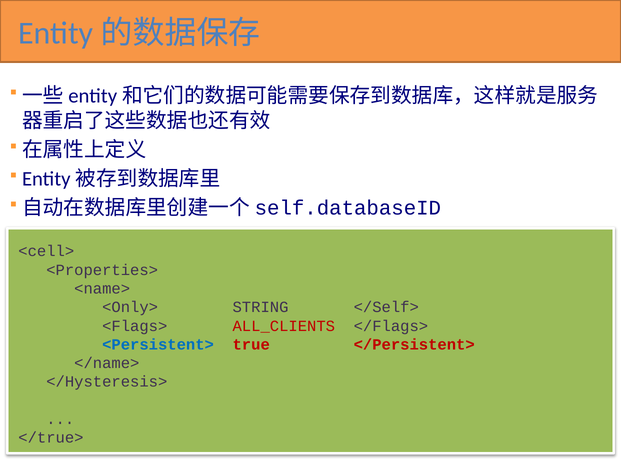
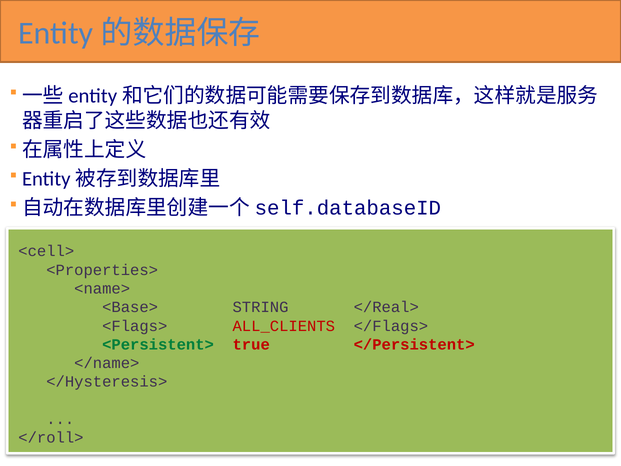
<Only>: <Only> -> <Base>
</Self>: </Self> -> </Real>
<Persistent> colour: blue -> green
</true>: </true> -> </roll>
